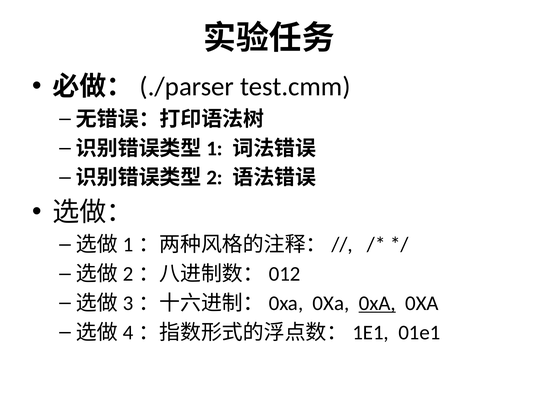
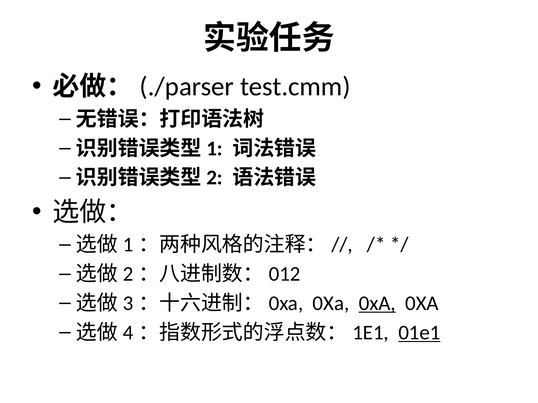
01e1 underline: none -> present
